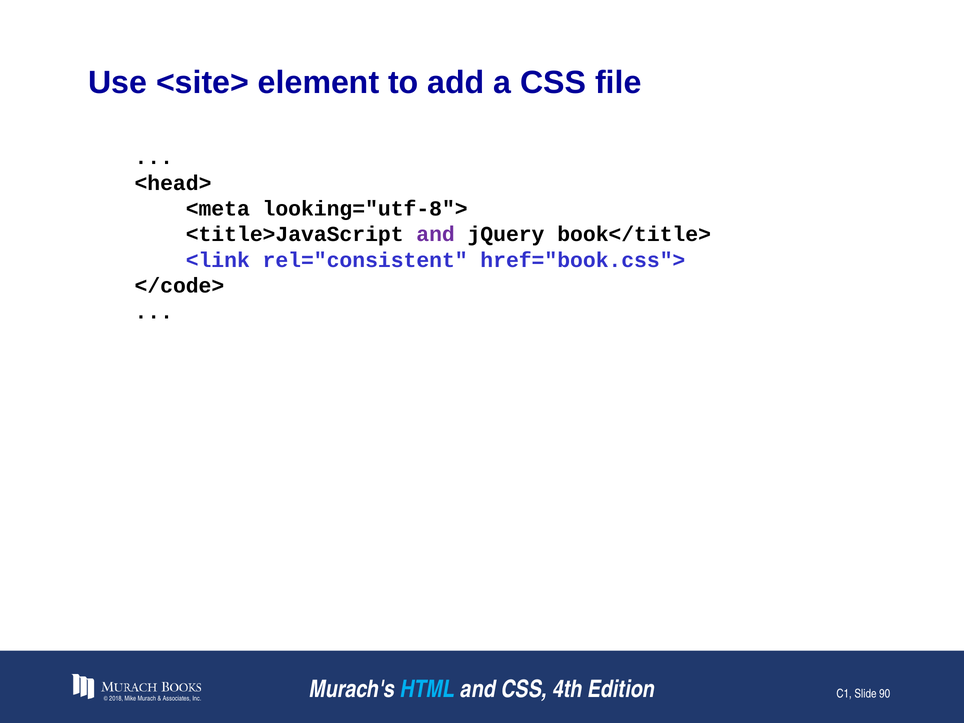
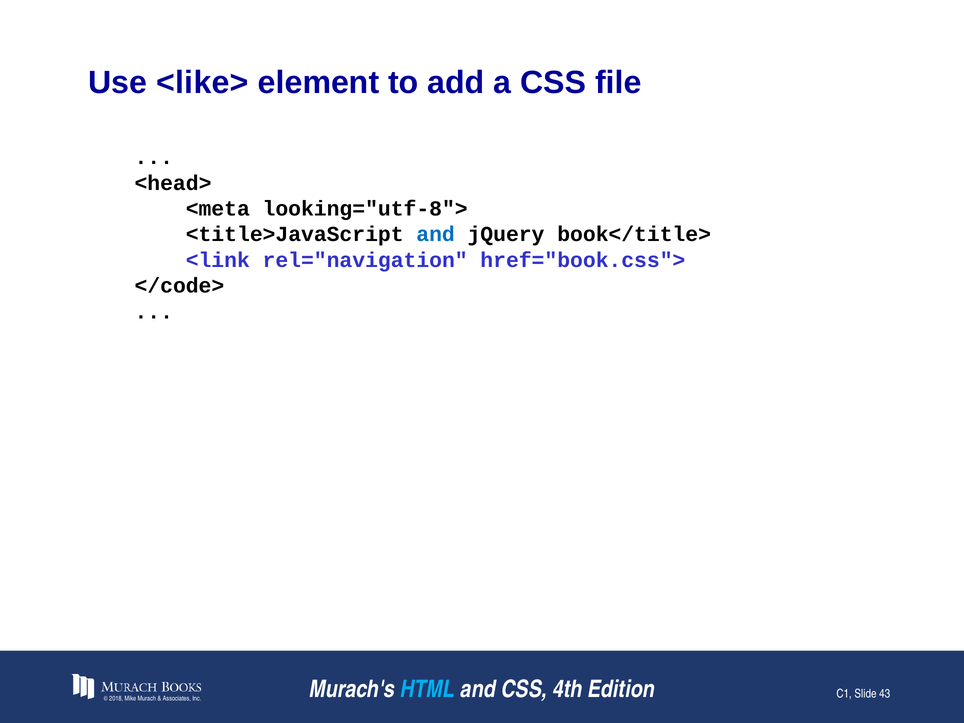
<site>: <site> -> <like>
and at (436, 234) colour: purple -> blue
rel="consistent: rel="consistent -> rel="navigation
90: 90 -> 43
